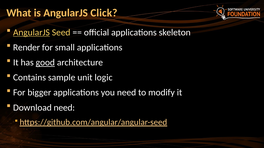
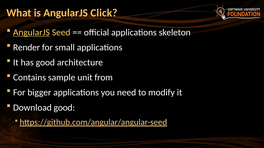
good at (45, 63) underline: present -> none
logic: logic -> from
Download need: need -> good
